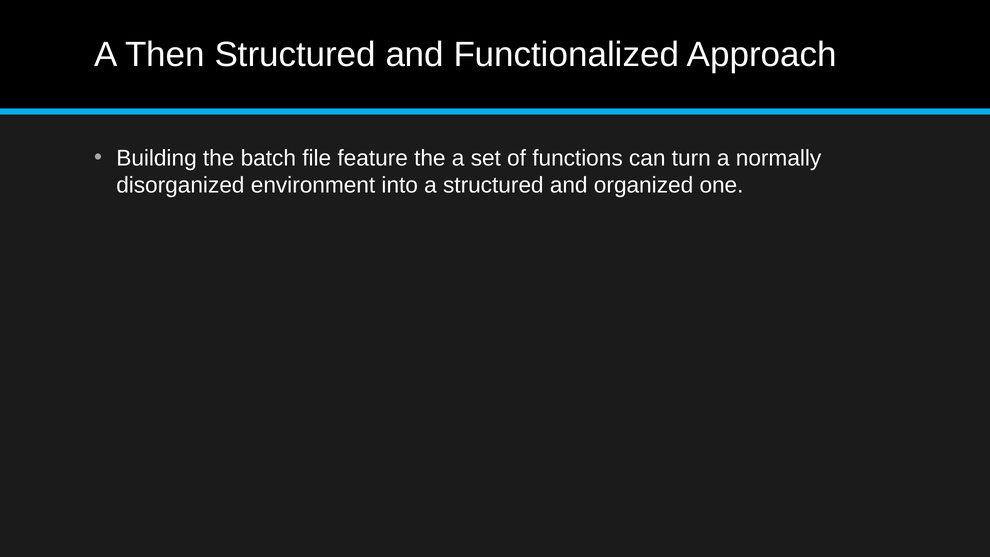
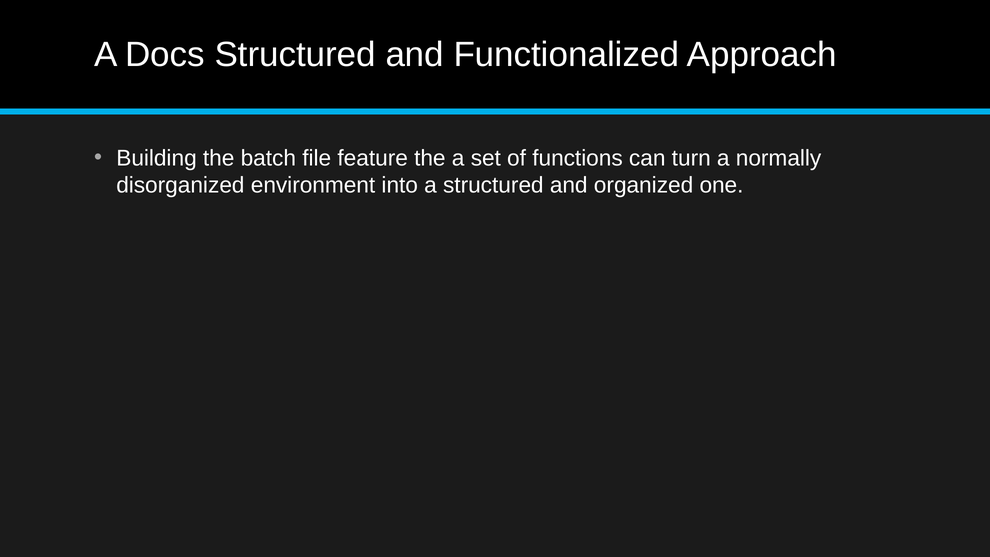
Then: Then -> Docs
